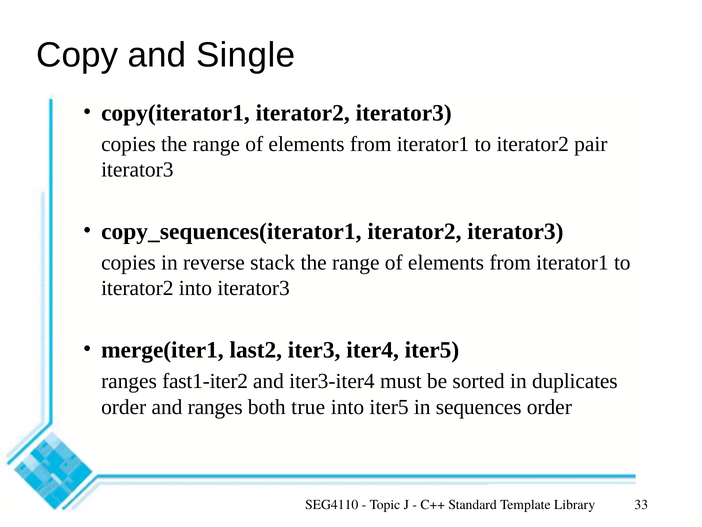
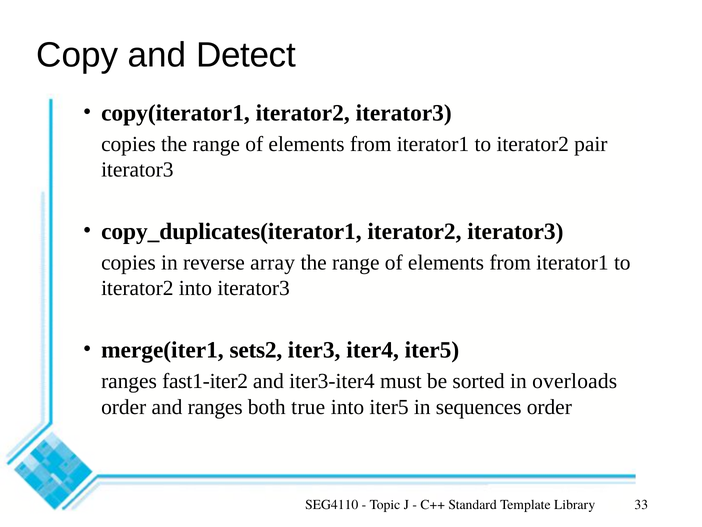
Single: Single -> Detect
copy_sequences(iterator1: copy_sequences(iterator1 -> copy_duplicates(iterator1
stack: stack -> array
last2: last2 -> sets2
duplicates: duplicates -> overloads
